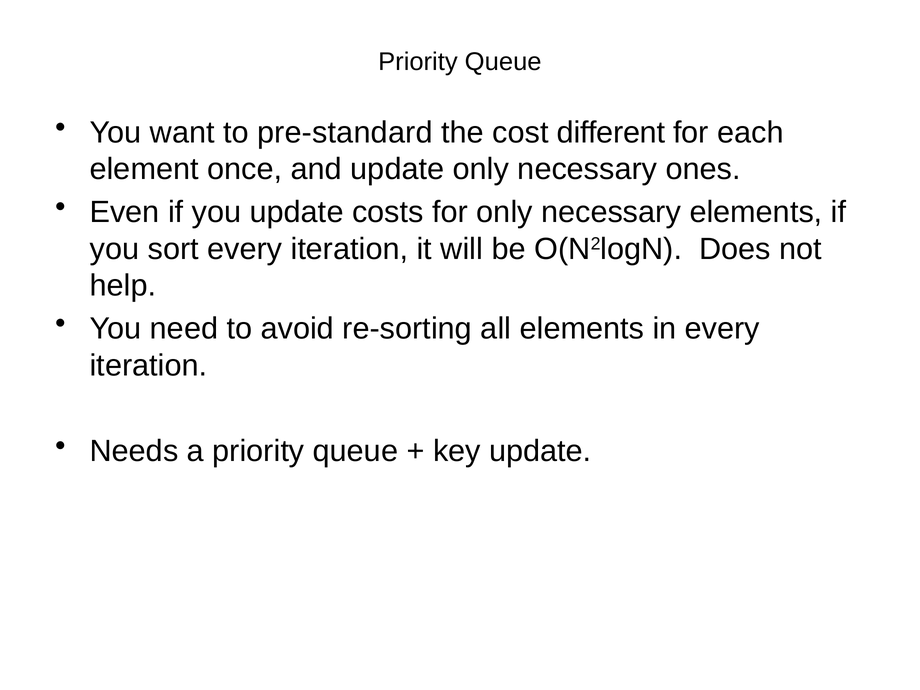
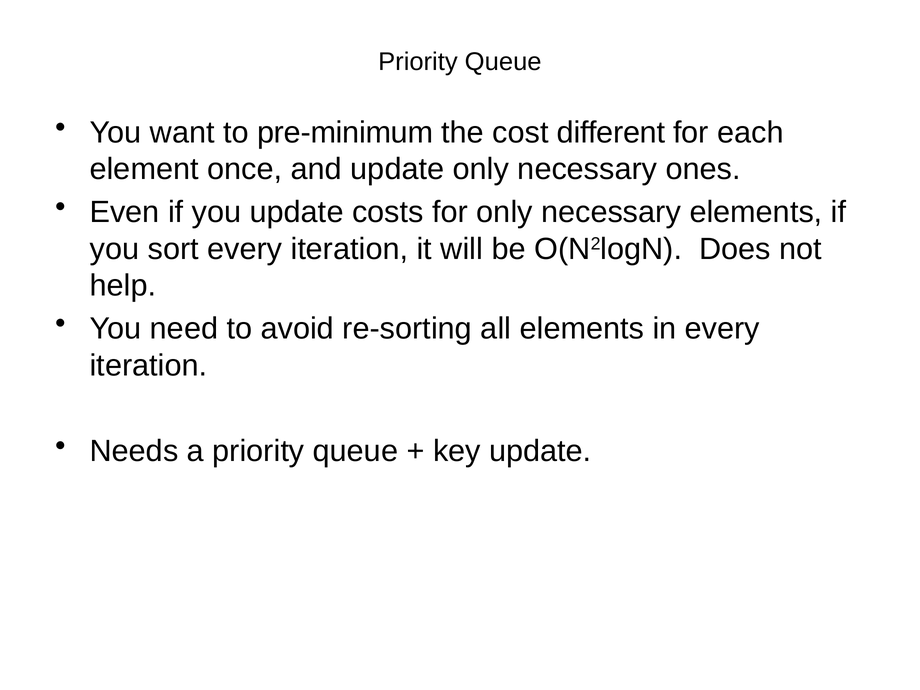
pre-standard: pre-standard -> pre-minimum
